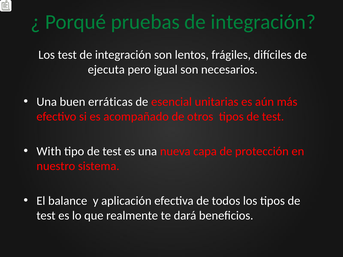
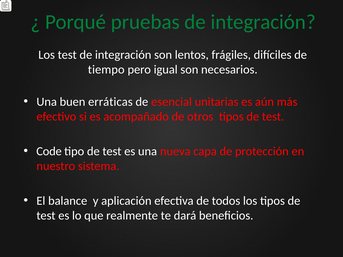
ejecuta: ejecuta -> tiempo
With: With -> Code
